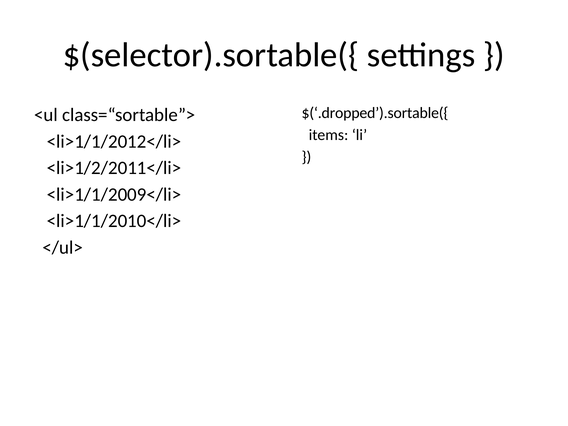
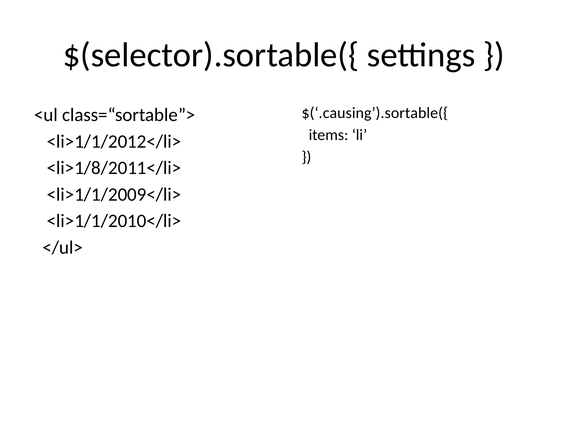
$(‘.dropped’).sortable({: $(‘.dropped’).sortable({ -> $(‘.causing’).sortable({
<li>1/2/2011</li>: <li>1/2/2011</li> -> <li>1/8/2011</li>
